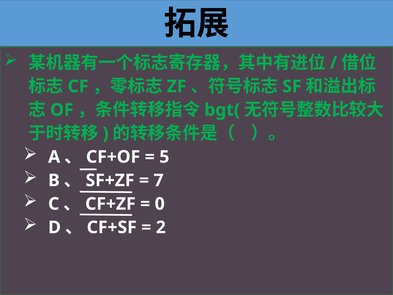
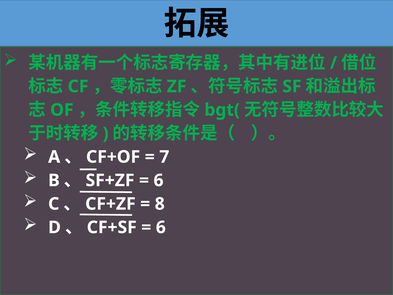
5: 5 -> 7
7 at (159, 180): 7 -> 6
0: 0 -> 8
2 at (161, 227): 2 -> 6
